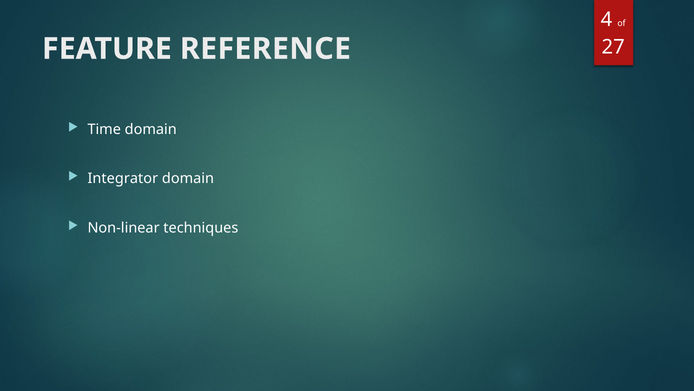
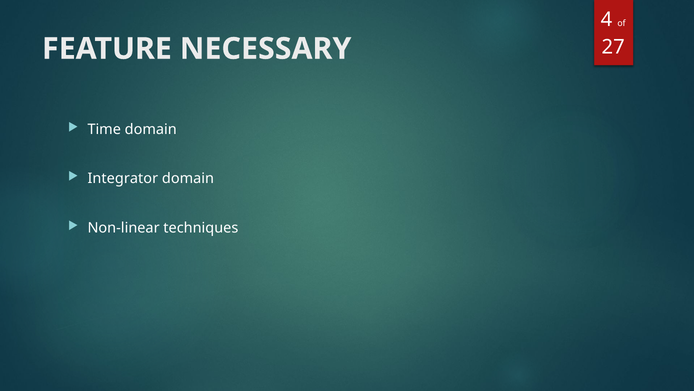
REFERENCE: REFERENCE -> NECESSARY
